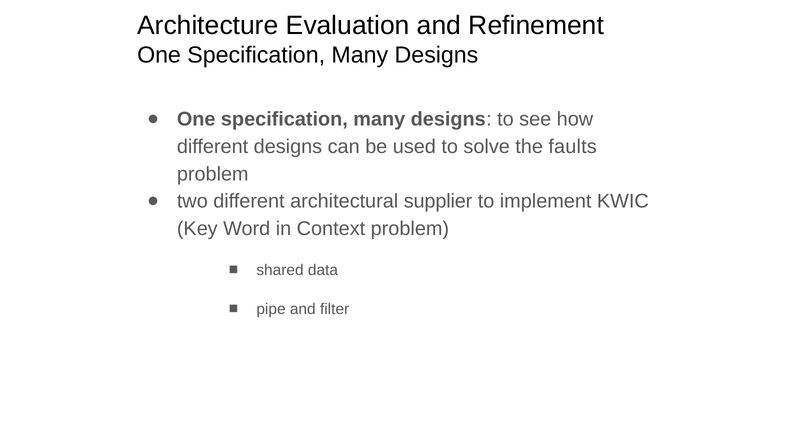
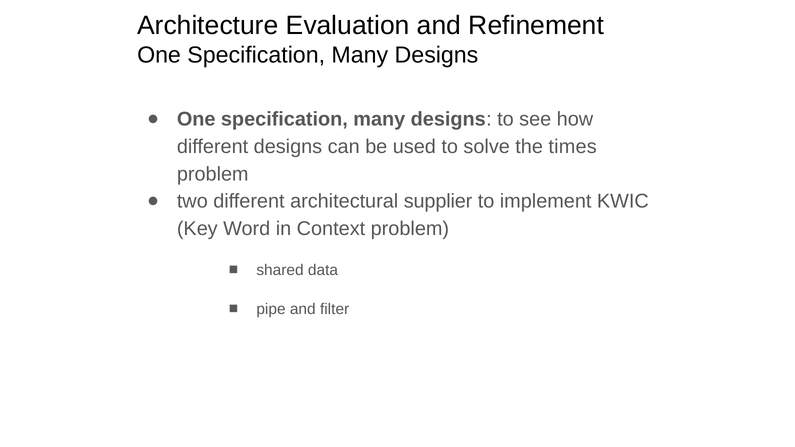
faults: faults -> times
